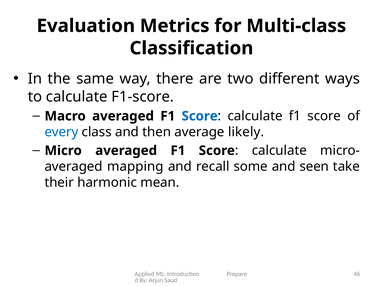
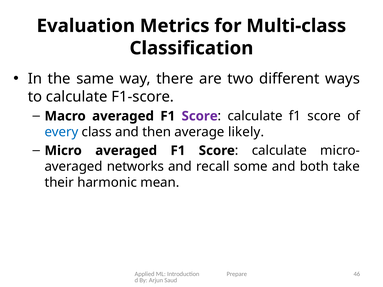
Score at (200, 116) colour: blue -> purple
mapping: mapping -> networks
seen: seen -> both
